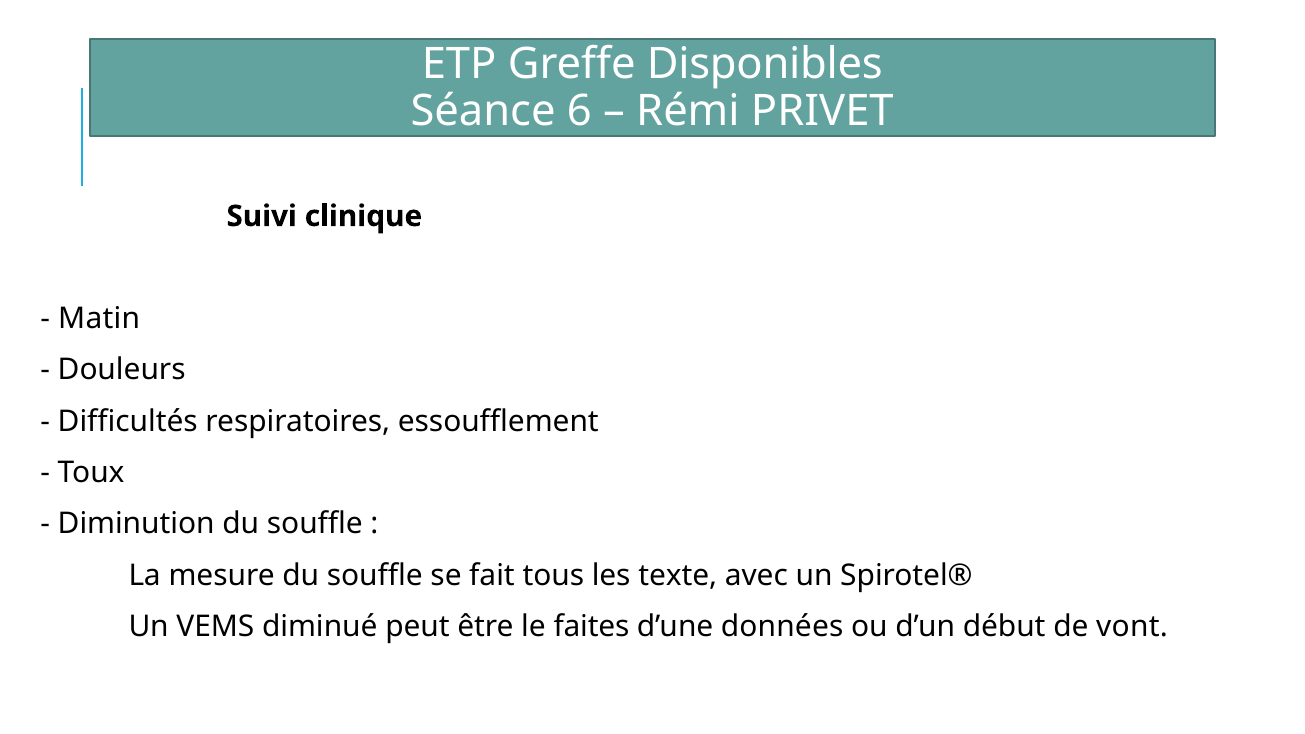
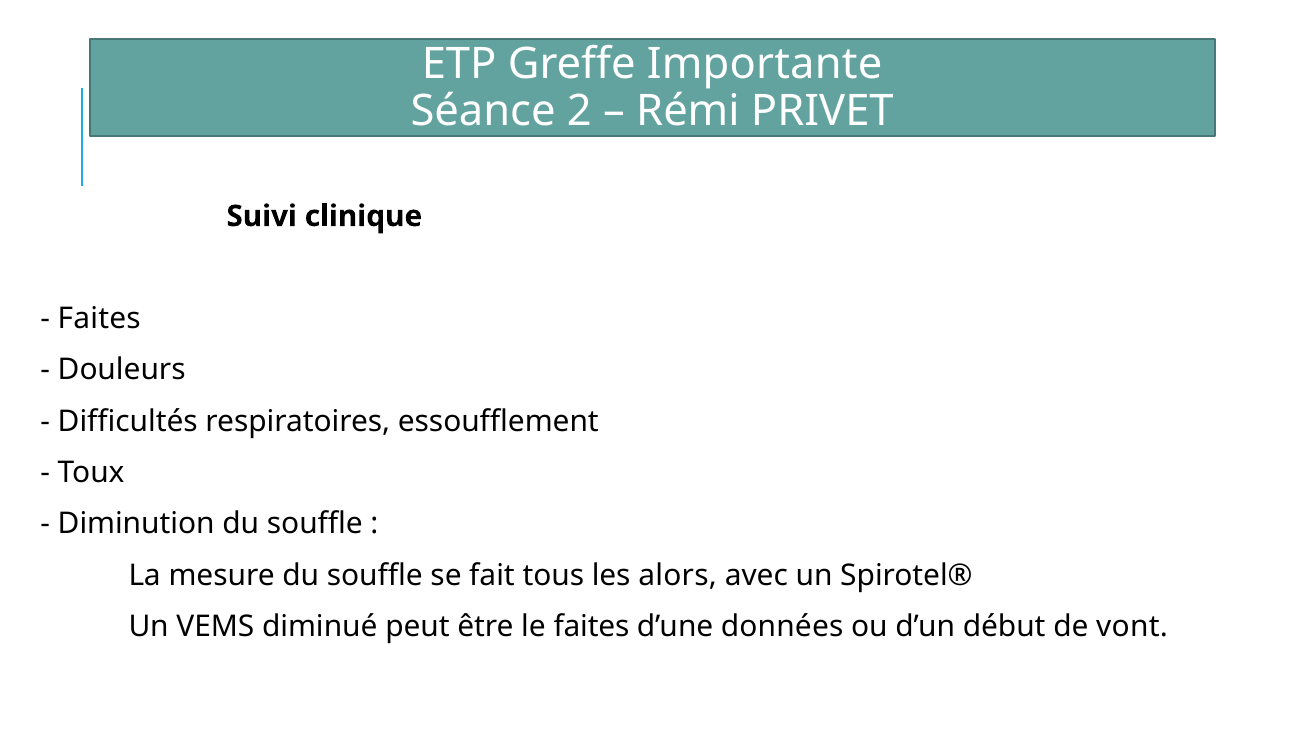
Disponibles: Disponibles -> Importante
6: 6 -> 2
Matin at (99, 319): Matin -> Faites
texte: texte -> alors
